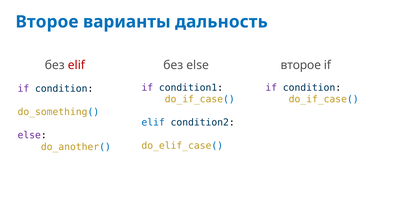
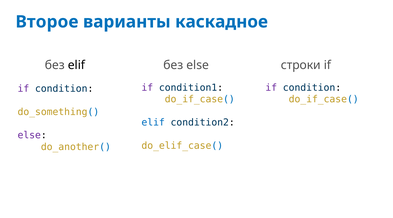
дальность: дальность -> каскадное
elif at (76, 65) colour: red -> black
else второе: второе -> строки
